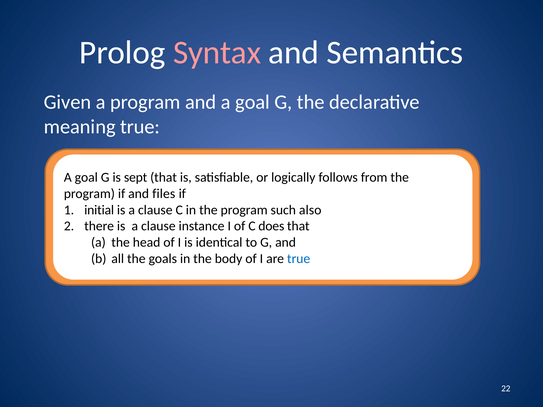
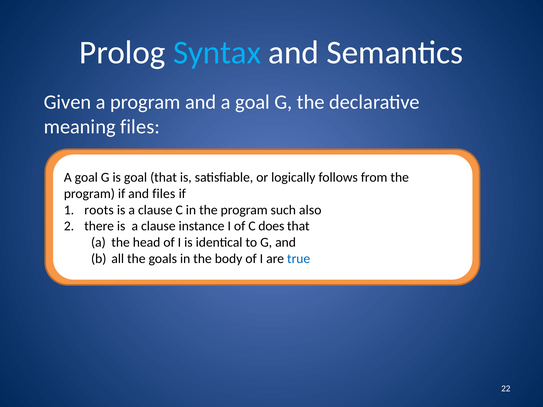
Syntax colour: pink -> light blue
meaning true: true -> files
is sept: sept -> goal
initial: initial -> roots
